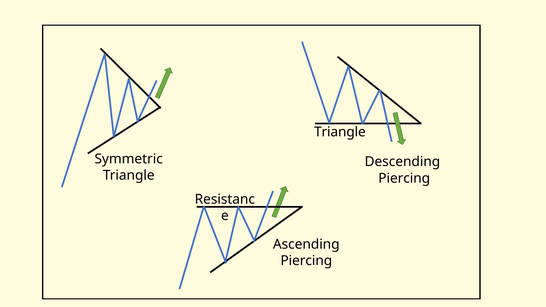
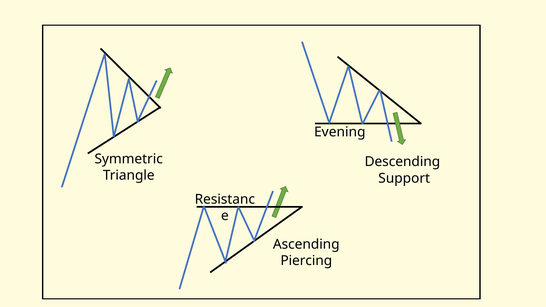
Triangle at (340, 132): Triangle -> Evening
Piercing at (404, 178): Piercing -> Support
